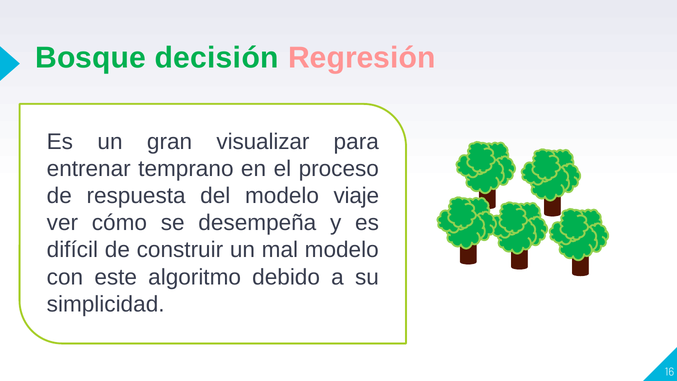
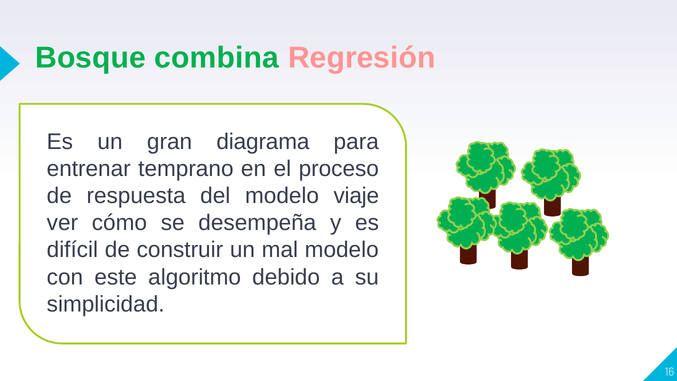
decisión: decisión -> combina
visualizar: visualizar -> diagrama
